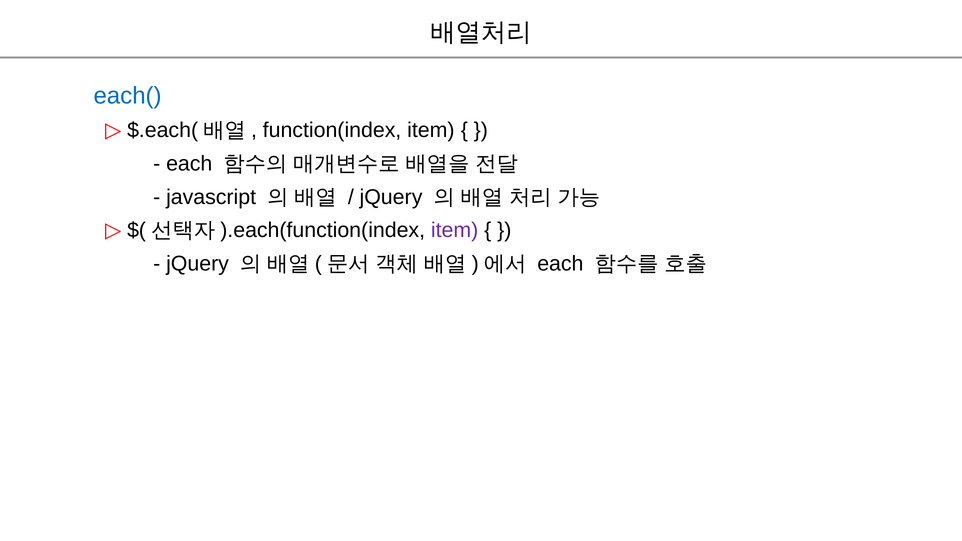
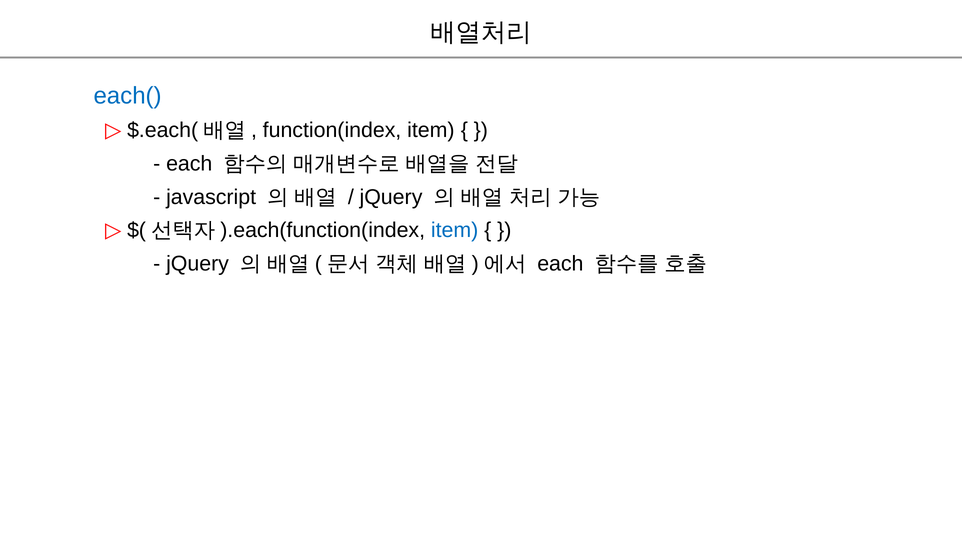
item at (455, 230) colour: purple -> blue
